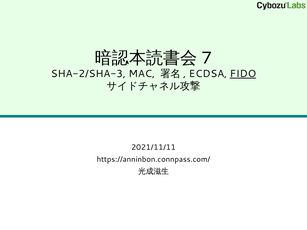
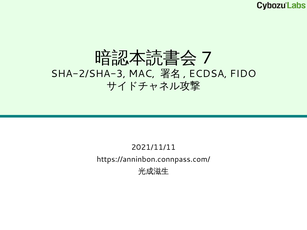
FIDO underline: present -> none
